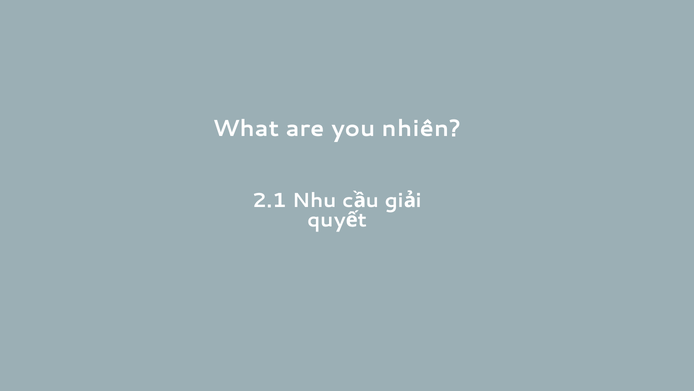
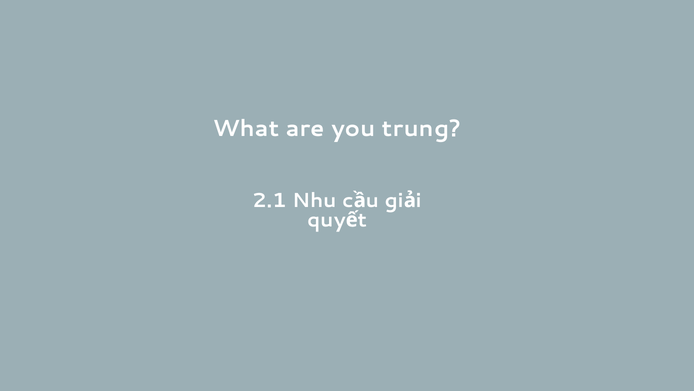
nhiên: nhiên -> trung
